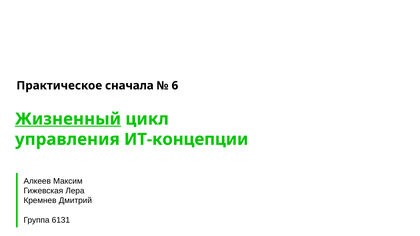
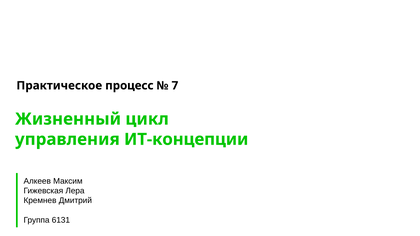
сначала: сначала -> процесс
6: 6 -> 7
Жизненный underline: present -> none
